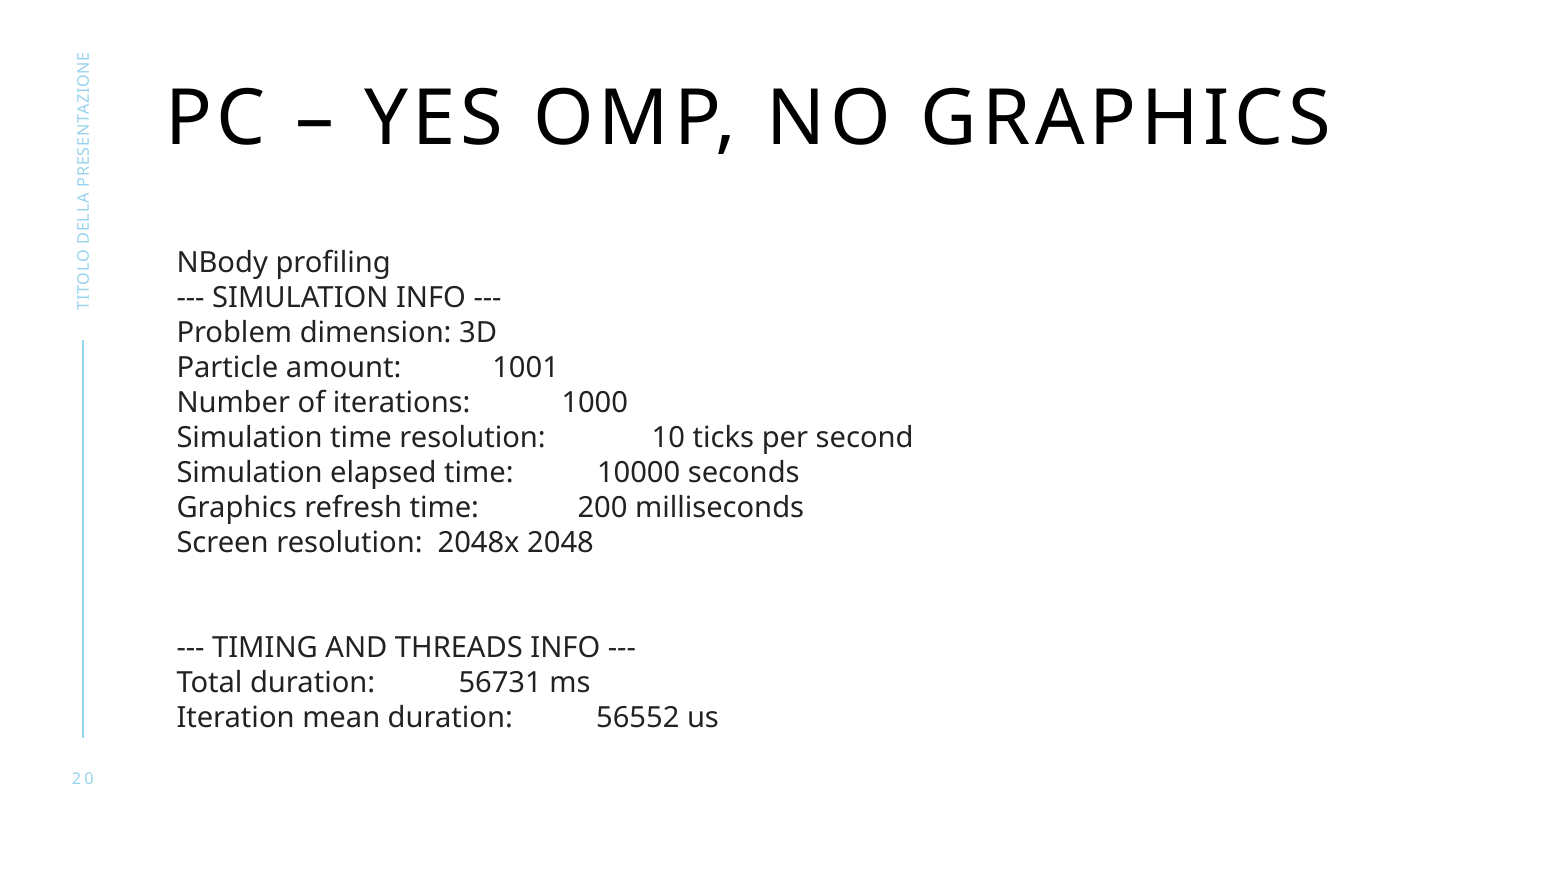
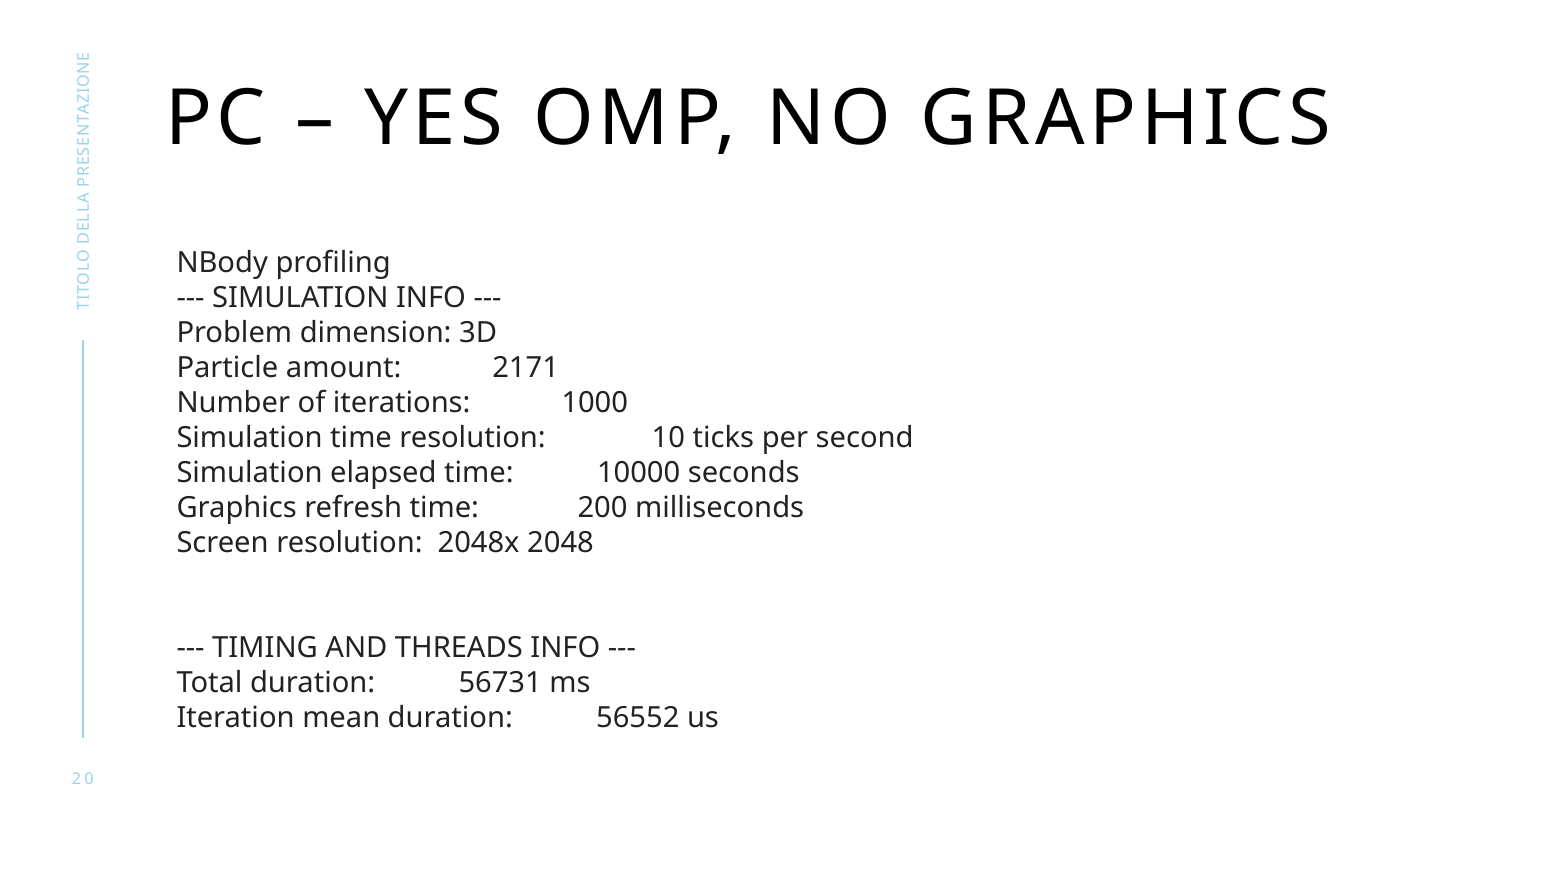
1001: 1001 -> 2171
